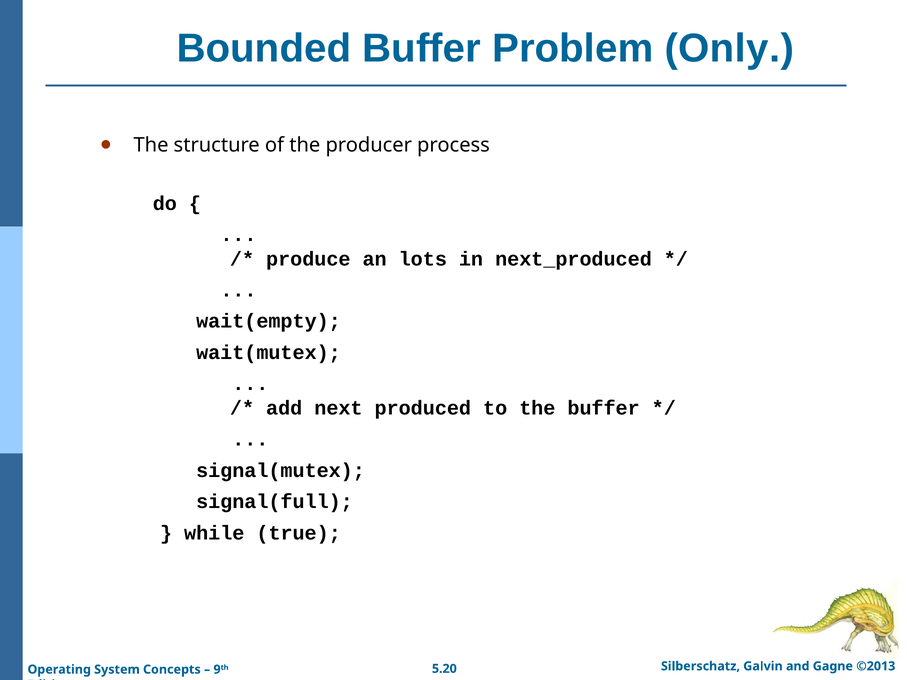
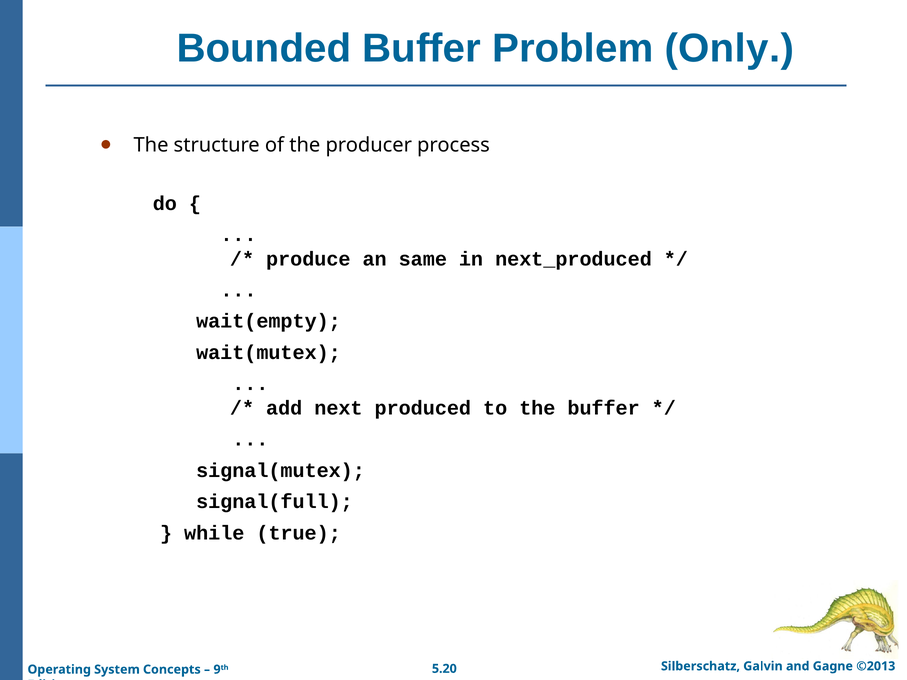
lots: lots -> same
